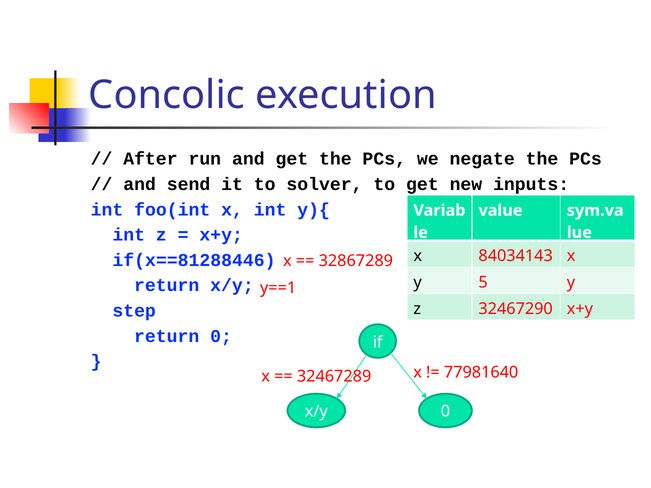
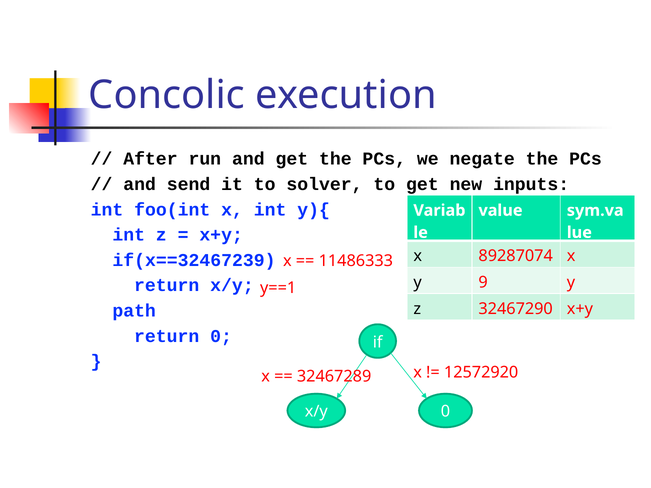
84034143: 84034143 -> 89287074
if(x==81288446: if(x==81288446 -> if(x==32467239
32867289: 32867289 -> 11486333
5: 5 -> 9
step: step -> path
77981640: 77981640 -> 12572920
